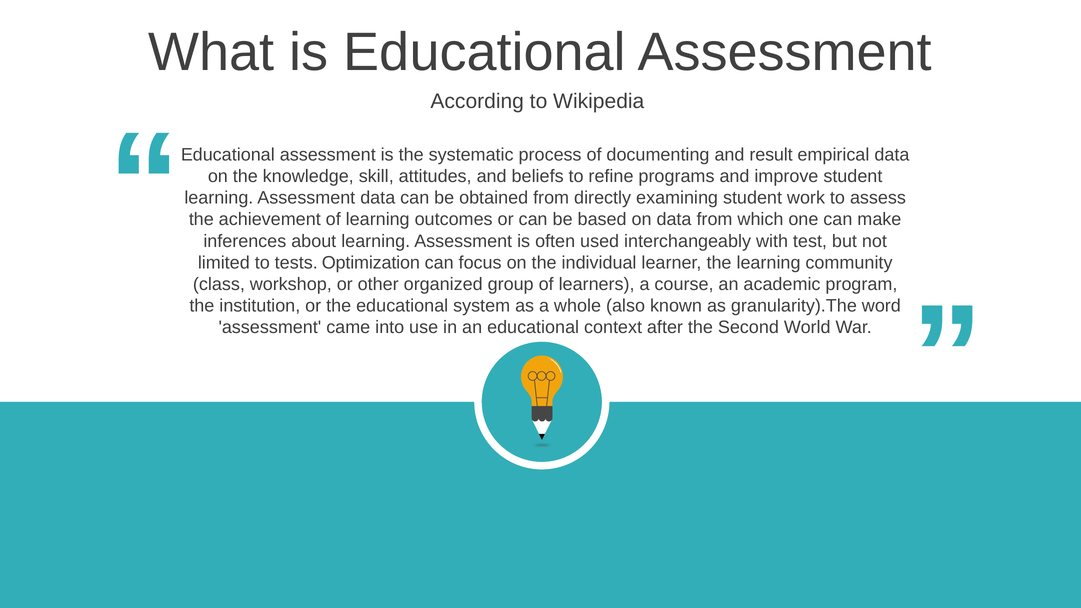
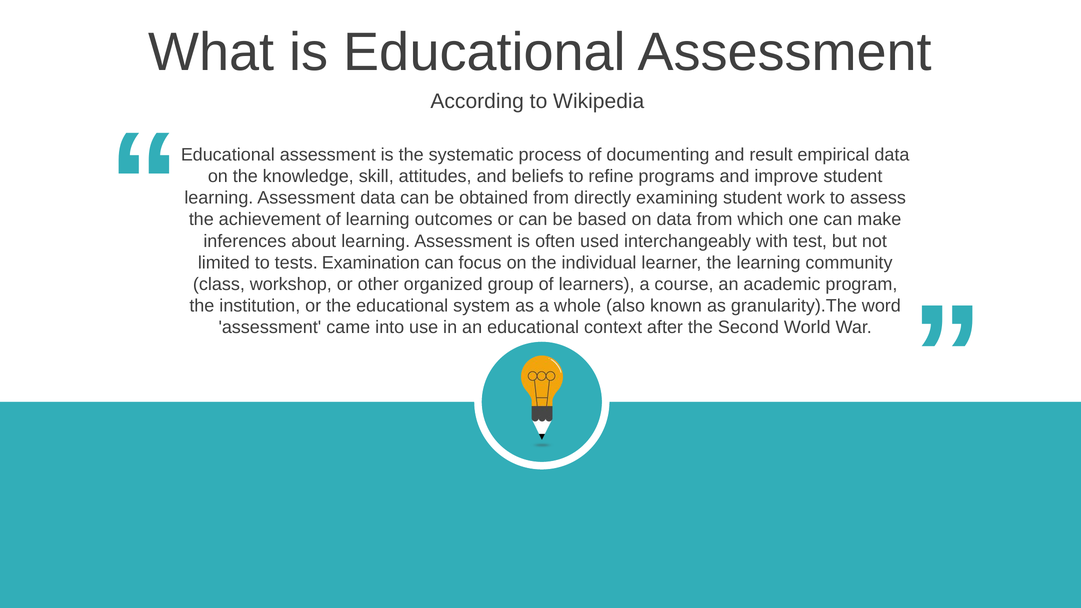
Optimization: Optimization -> Examination
